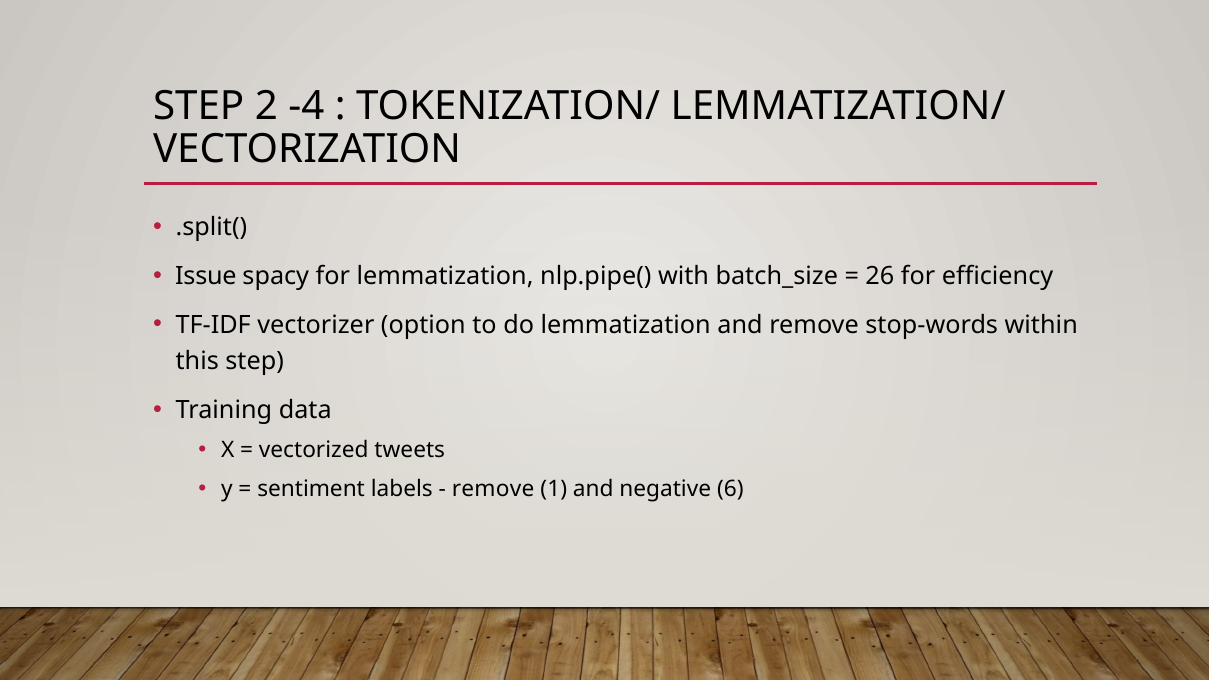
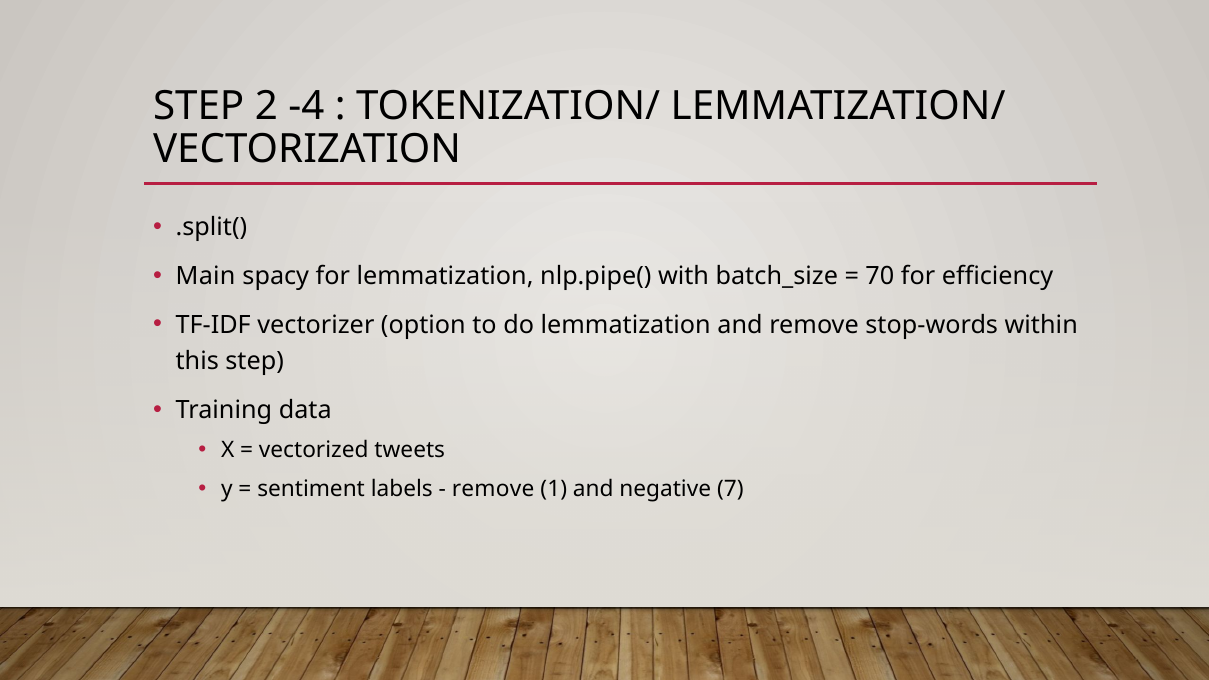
Issue: Issue -> Main
26: 26 -> 70
6: 6 -> 7
